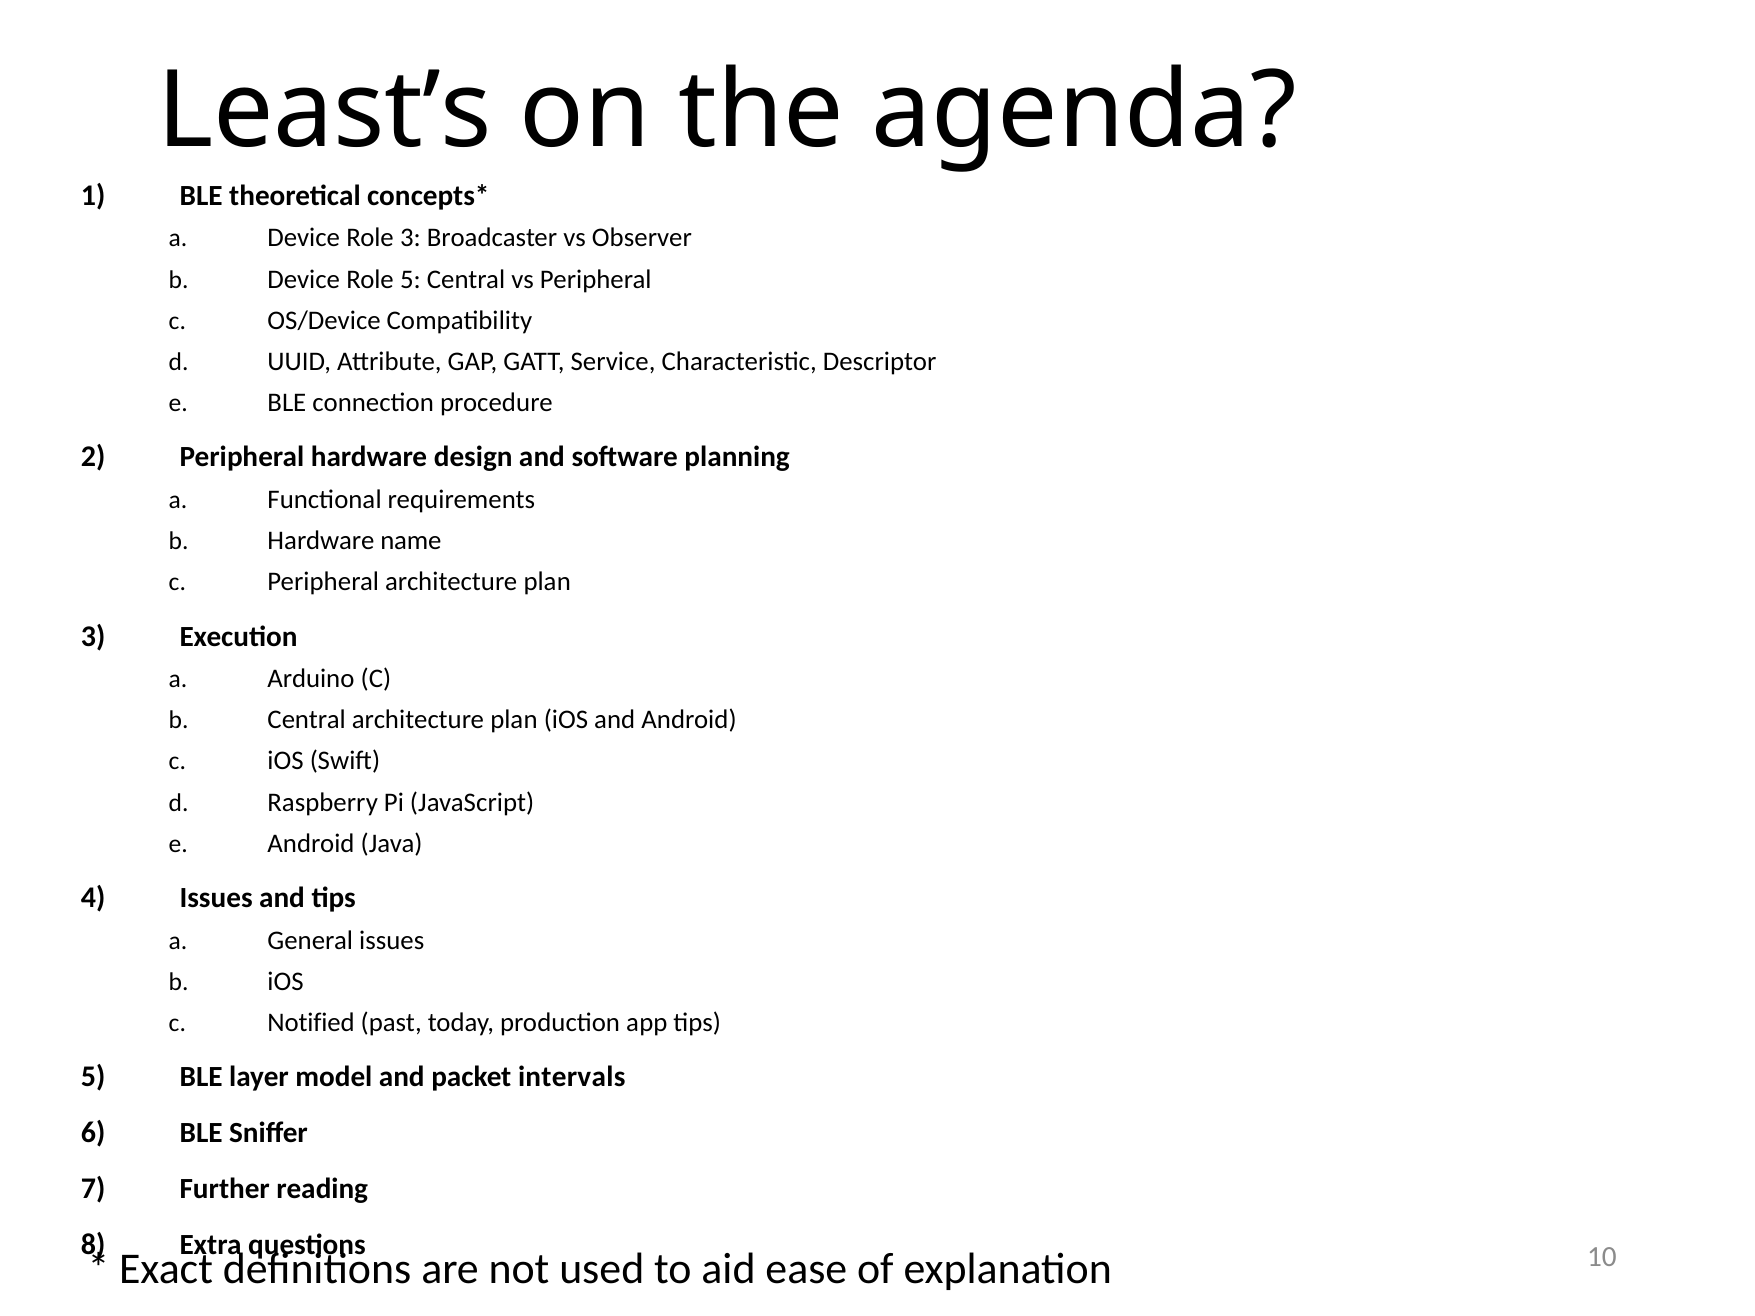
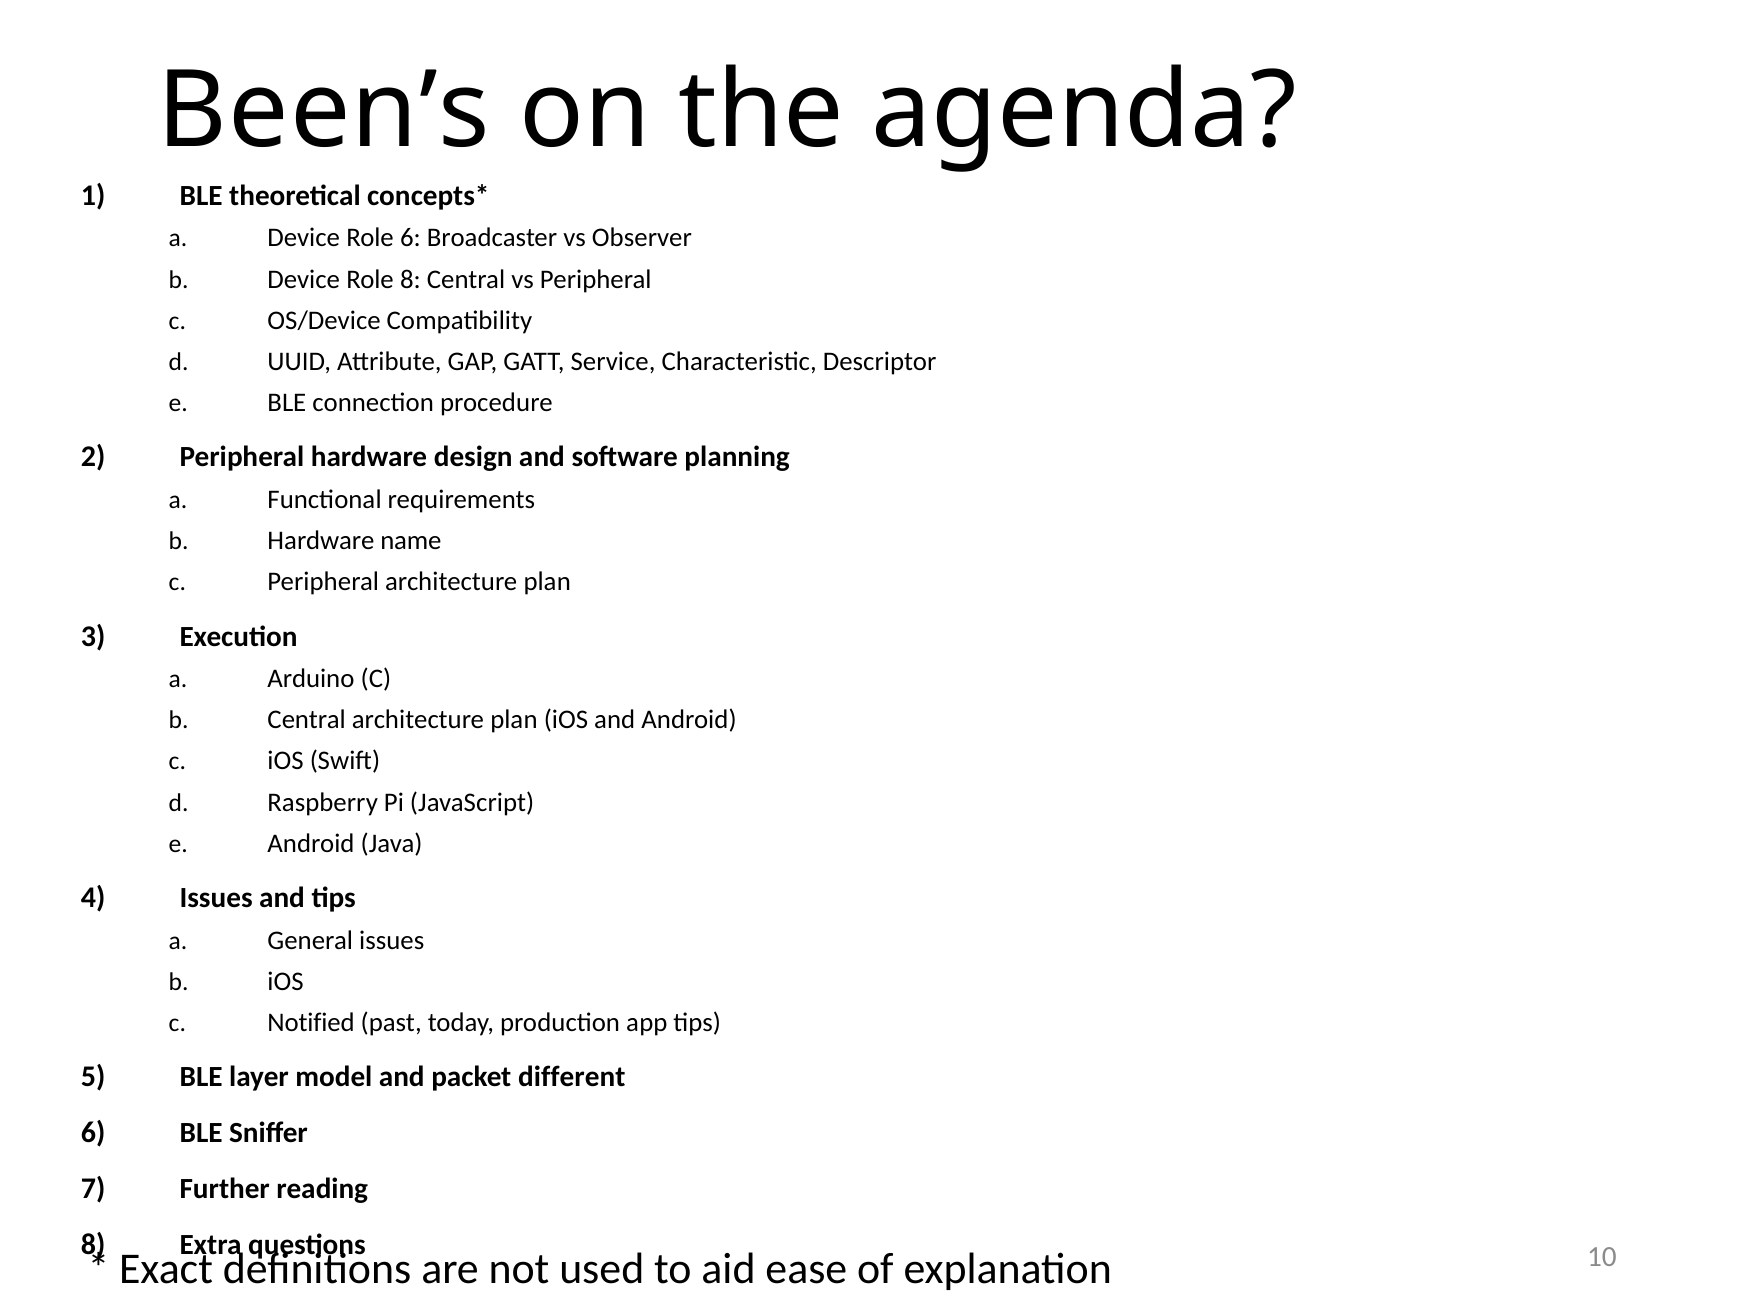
Least’s: Least’s -> Been’s
Role 3: 3 -> 6
Role 5: 5 -> 8
intervals: intervals -> different
